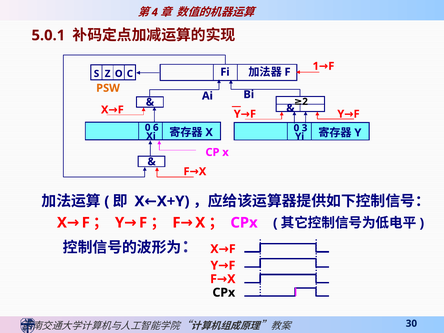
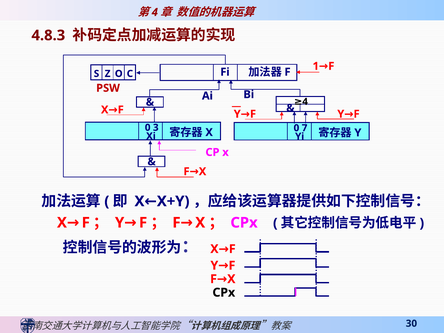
5.0.1: 5.0.1 -> 4.8.3
PSW colour: orange -> red
2 at (305, 102): 2 -> 4
6: 6 -> 3
3: 3 -> 7
